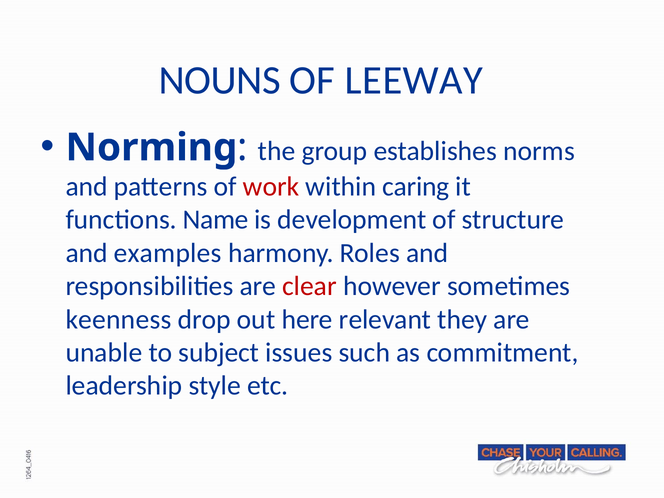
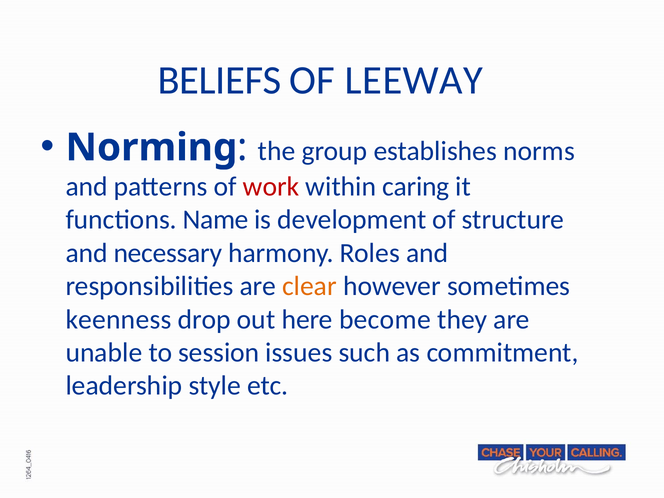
NOUNS: NOUNS -> BELIEFS
examples: examples -> necessary
clear colour: red -> orange
relevant: relevant -> become
subject: subject -> session
